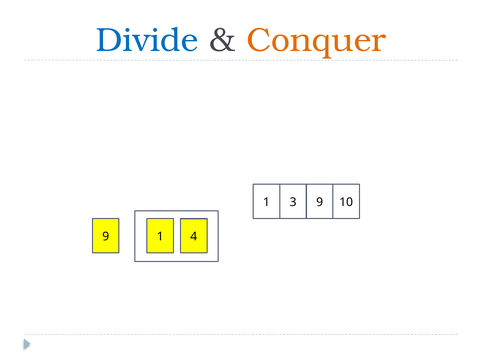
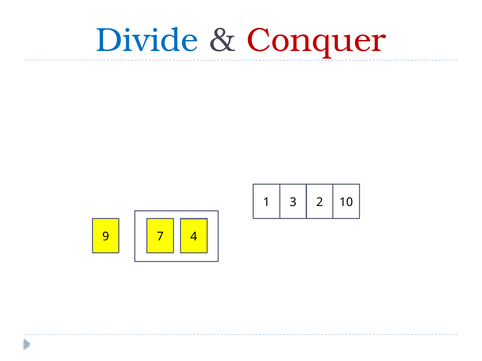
Conquer colour: orange -> red
3 9: 9 -> 2
9 1: 1 -> 7
